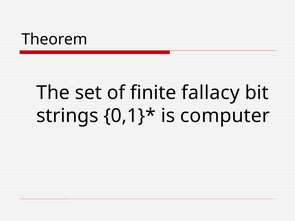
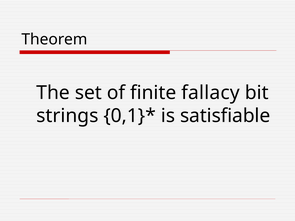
computer: computer -> satisfiable
